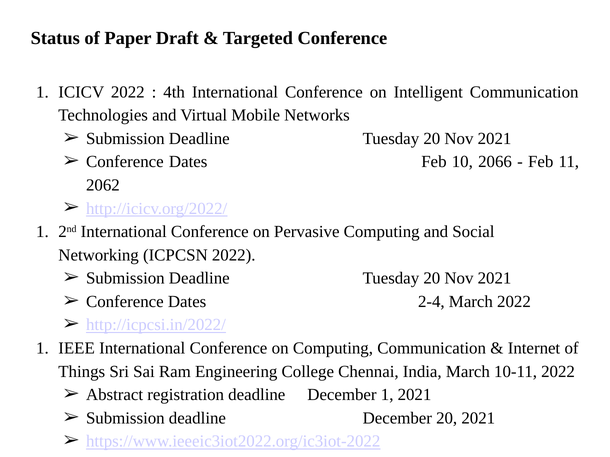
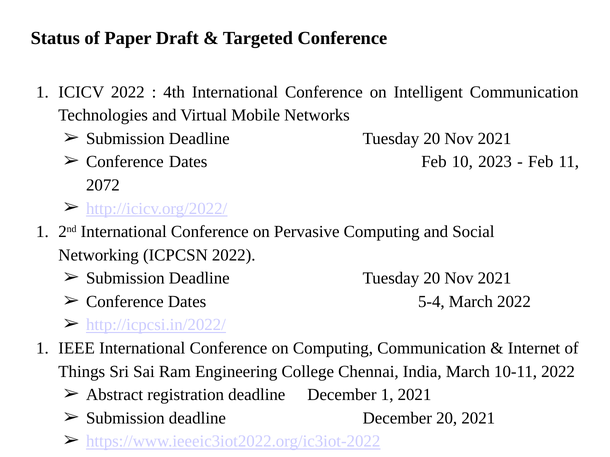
2066: 2066 -> 2023
2062: 2062 -> 2072
2-4: 2-4 -> 5-4
